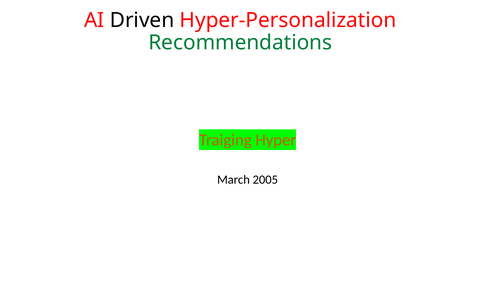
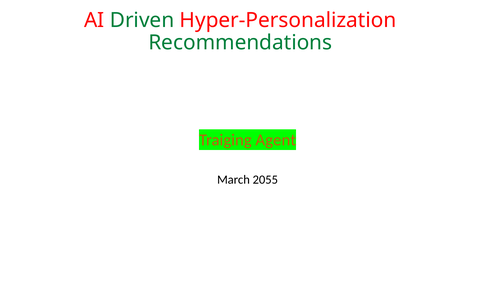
Driven colour: black -> green
Hyper: Hyper -> Agent
2005: 2005 -> 2055
